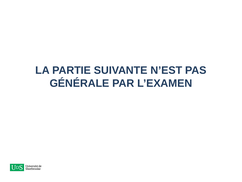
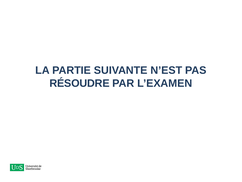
GÉNÉRALE: GÉNÉRALE -> RÉSOUDRE
